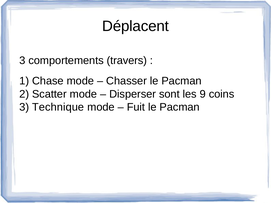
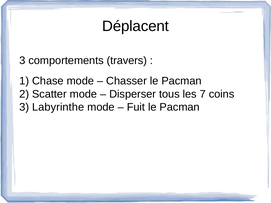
sont: sont -> tous
9: 9 -> 7
Technique: Technique -> Labyrinthe
